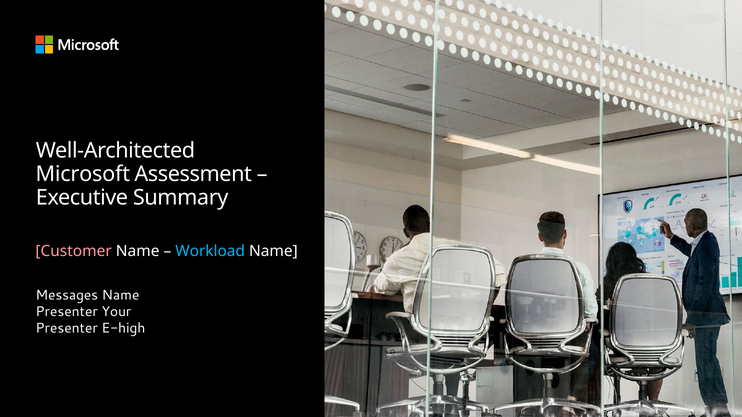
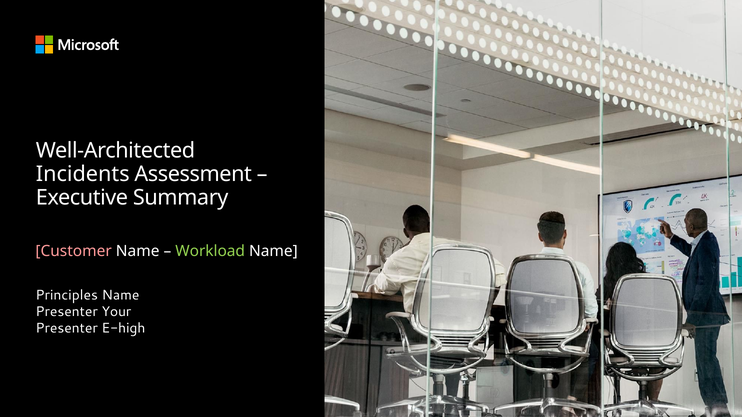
Microsoft: Microsoft -> Incidents
Workload colour: light blue -> light green
Messages: Messages -> Principles
